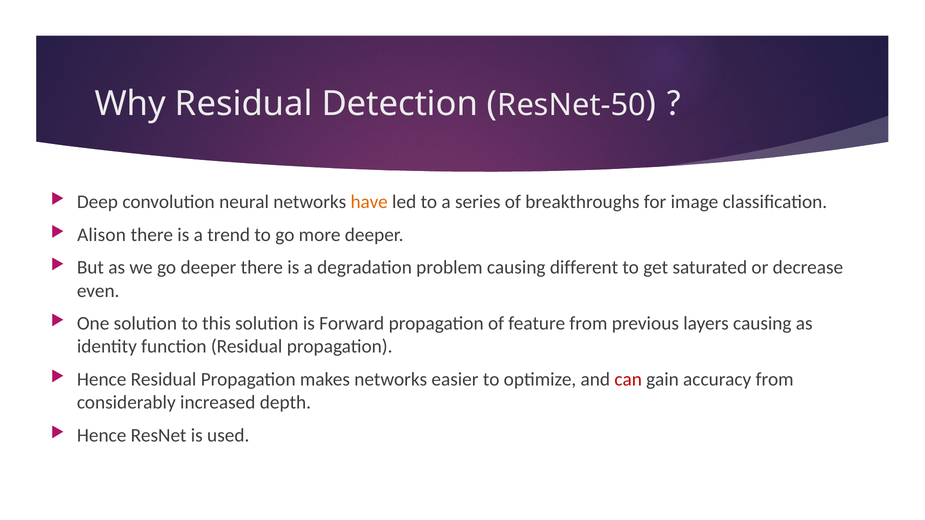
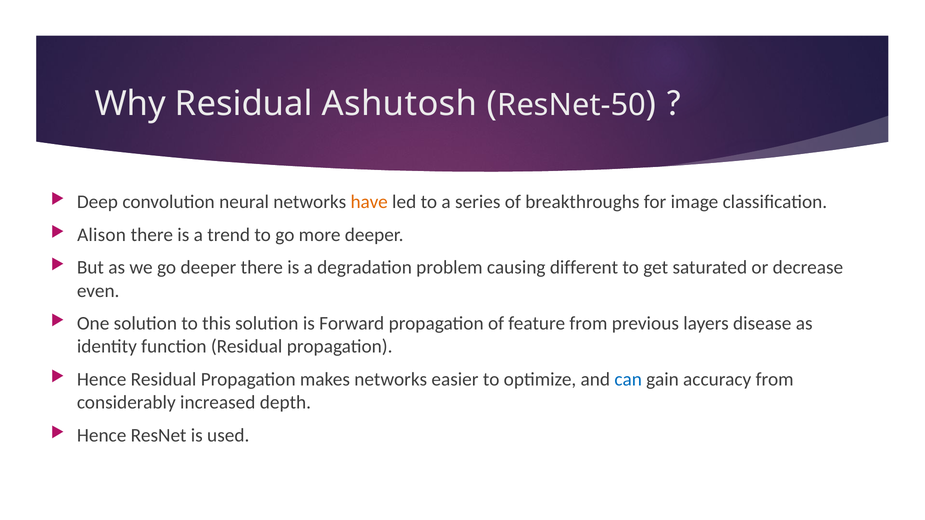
Detection: Detection -> Ashutosh
layers causing: causing -> disease
can colour: red -> blue
